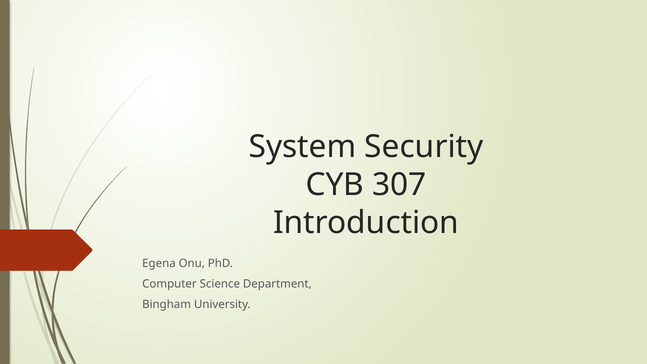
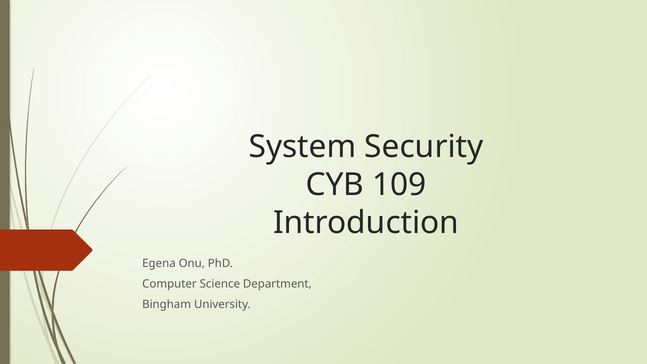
307: 307 -> 109
